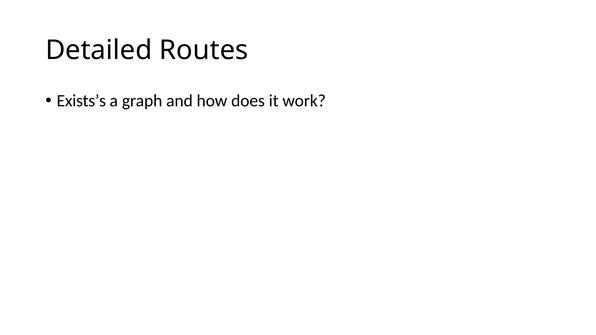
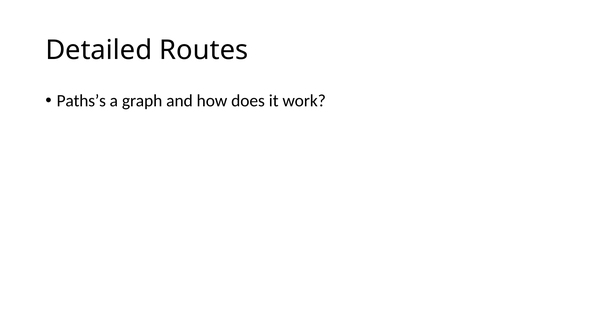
Exists’s: Exists’s -> Paths’s
